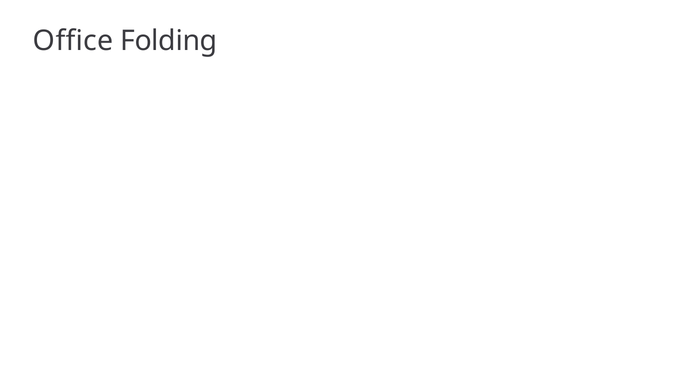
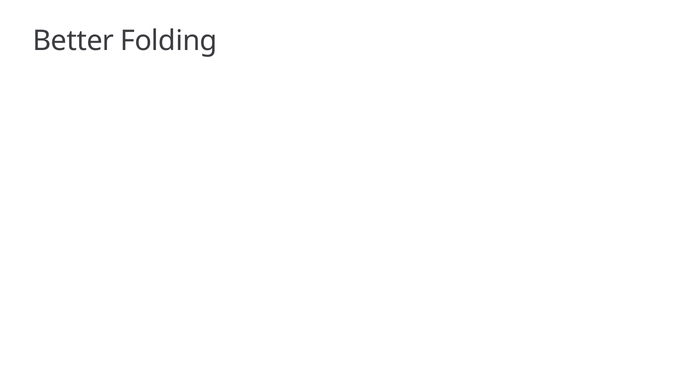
Office: Office -> Better
